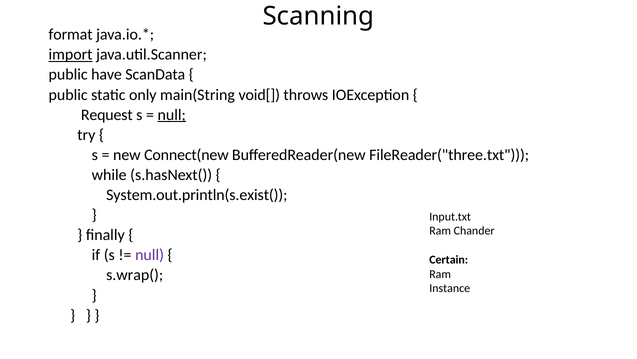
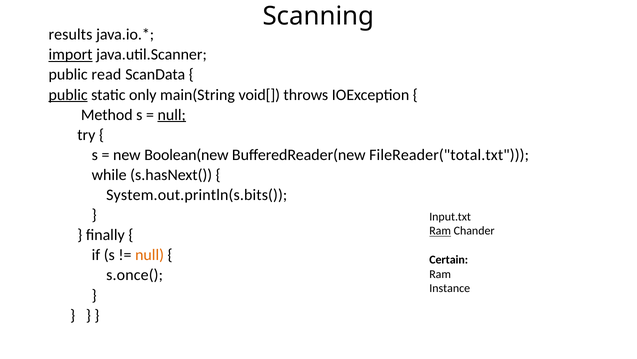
format: format -> results
have: have -> read
public at (68, 95) underline: none -> present
Request: Request -> Method
Connect(new: Connect(new -> Boolean(new
FileReader("three.txt: FileReader("three.txt -> FileReader("total.txt
System.out.println(s.exist(: System.out.println(s.exist( -> System.out.println(s.bits(
Ram at (440, 231) underline: none -> present
null at (150, 255) colour: purple -> orange
s.wrap(: s.wrap( -> s.once(
